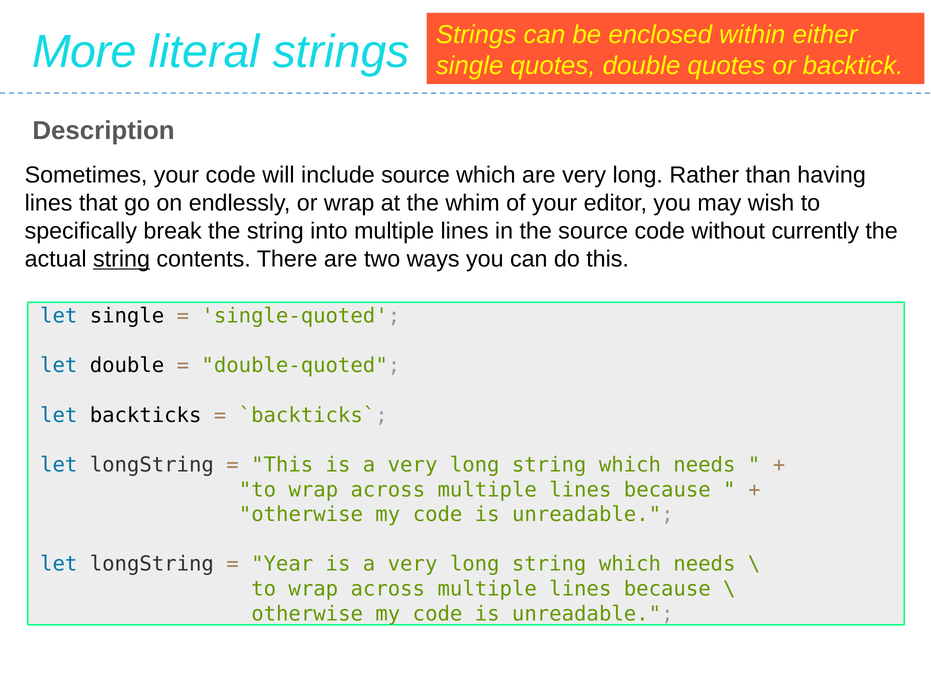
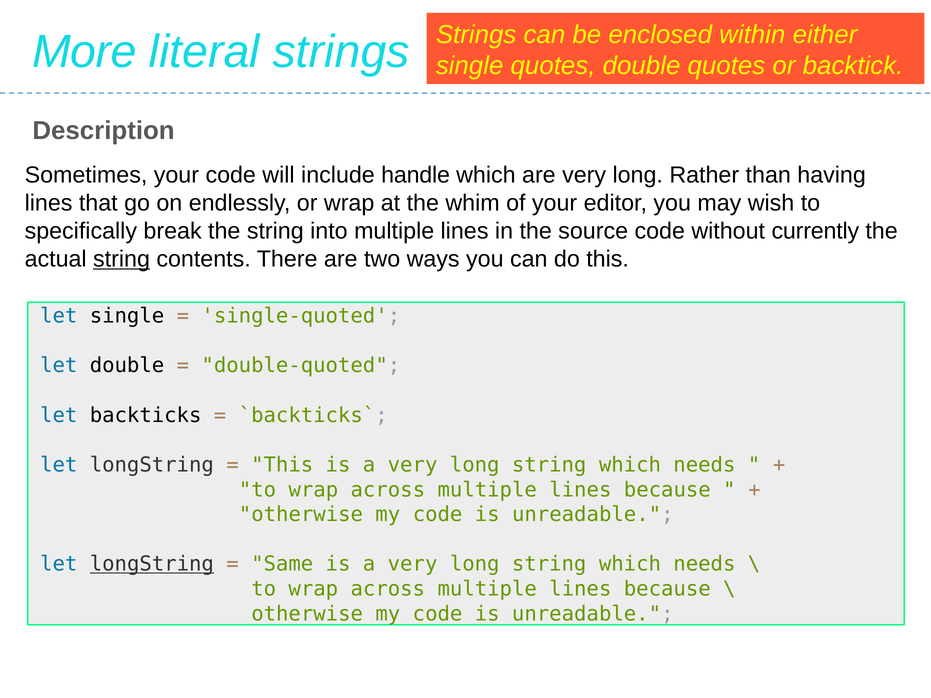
include source: source -> handle
longString at (152, 564) underline: none -> present
Year: Year -> Same
